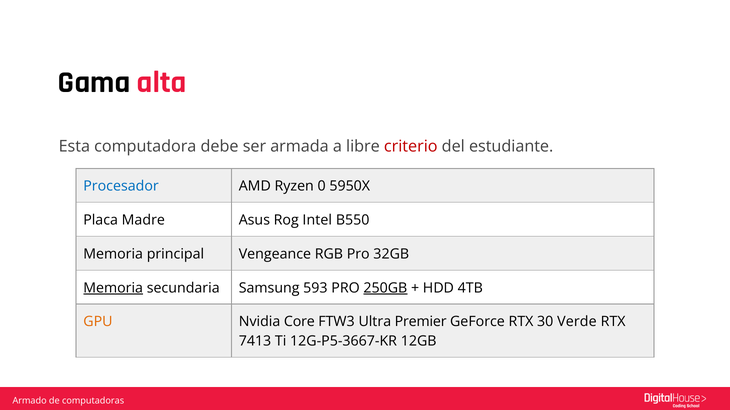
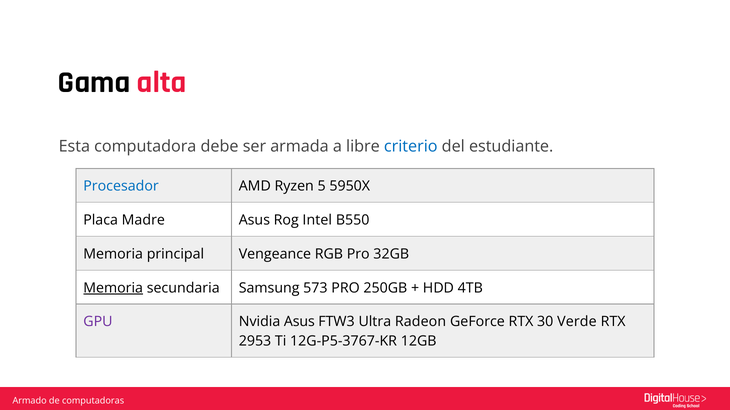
criterio colour: red -> blue
0: 0 -> 5
593: 593 -> 573
250GB underline: present -> none
GPU colour: orange -> purple
Nvidia Core: Core -> Asus
Premier: Premier -> Radeon
7413: 7413 -> 2953
12G-P5-3667-KR: 12G-P5-3667-KR -> 12G-P5-3767-KR
